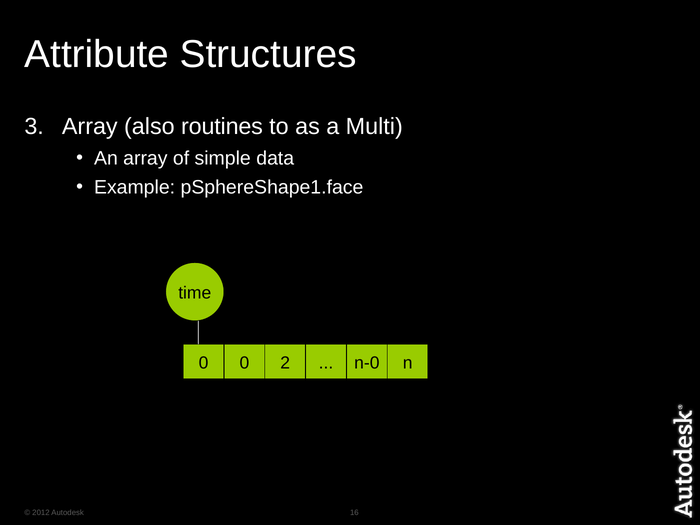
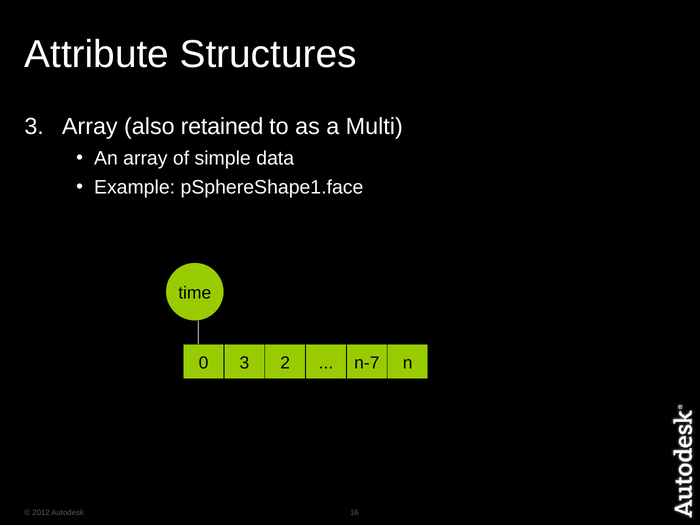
routines: routines -> retained
0 0: 0 -> 3
n-0: n-0 -> n-7
